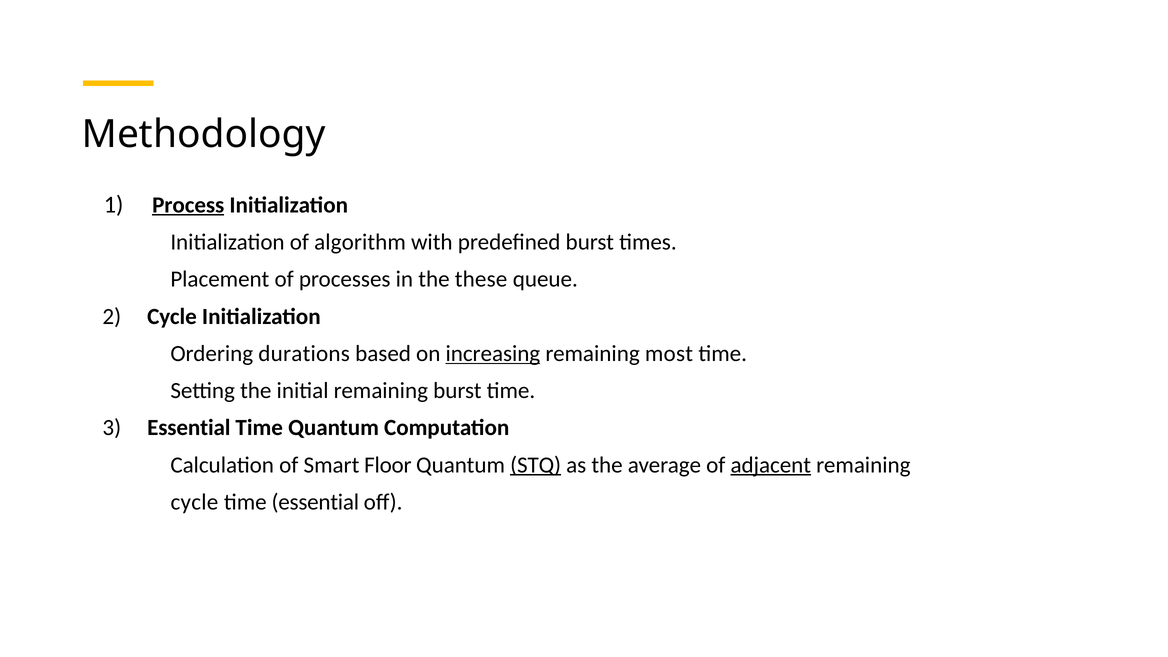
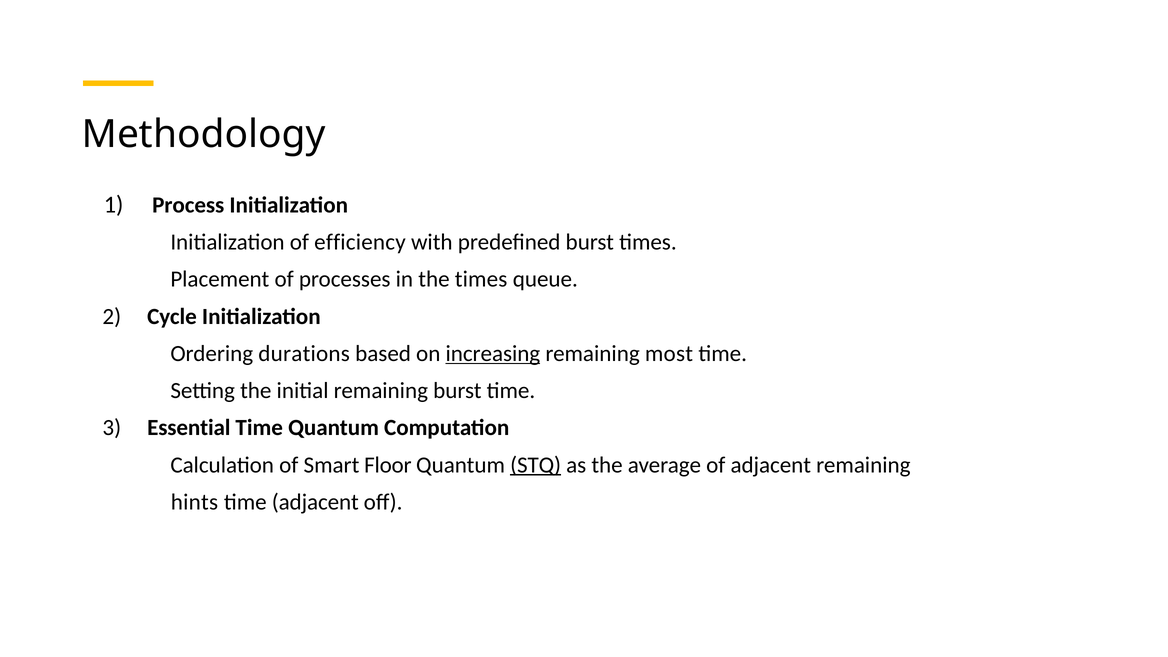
Process underline: present -> none
algorithm: algorithm -> efficiency
the these: these -> times
adjacent at (771, 465) underline: present -> none
cycle at (194, 502): cycle -> hints
time essential: essential -> adjacent
